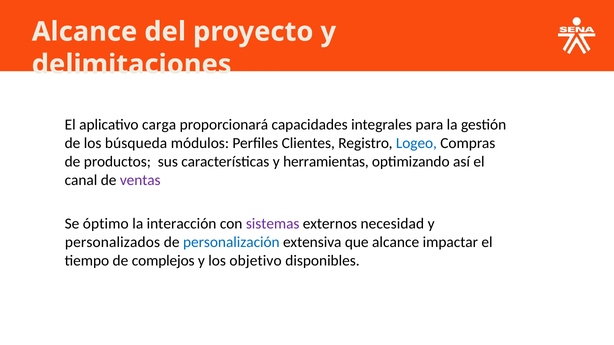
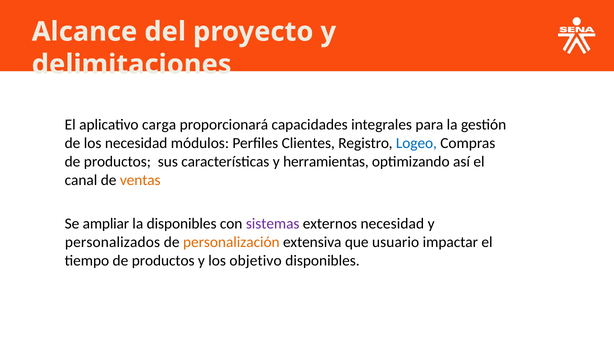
los búsqueda: búsqueda -> necesidad
ventas colour: purple -> orange
óptimo: óptimo -> ampliar
la interacción: interacción -> disponibles
personalización colour: blue -> orange
que alcance: alcance -> usuario
tiempo de complejos: complejos -> productos
